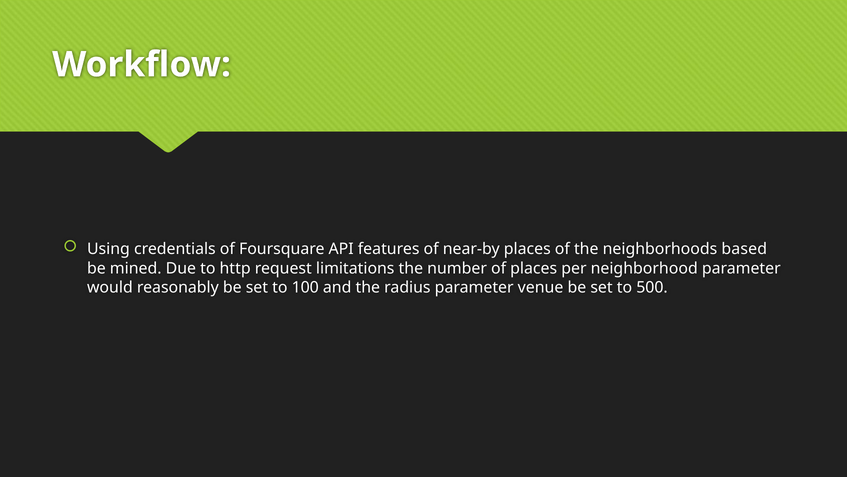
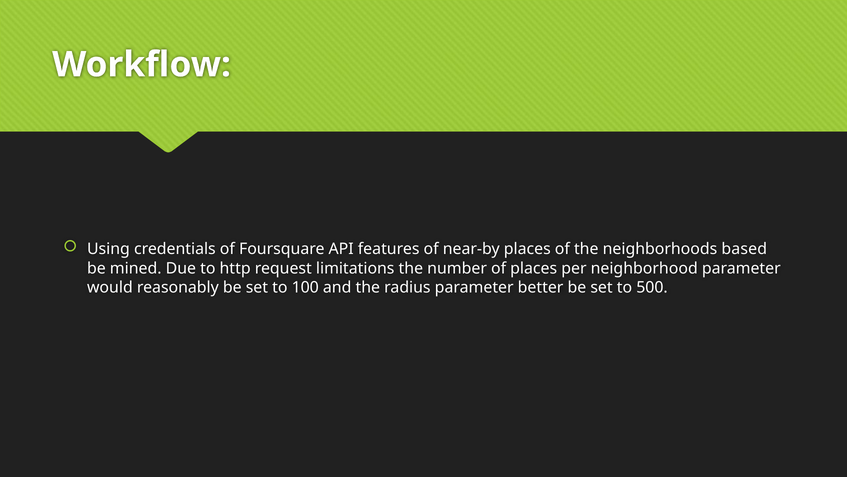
venue: venue -> better
